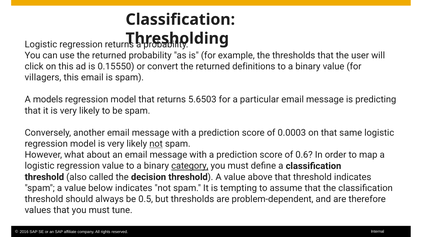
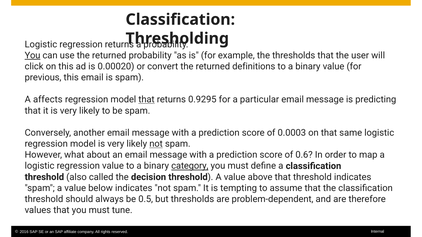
You at (33, 55) underline: none -> present
0.15550: 0.15550 -> 0.00020
villagers: villagers -> previous
models: models -> affects
that at (147, 100) underline: none -> present
5.6503: 5.6503 -> 0.9295
